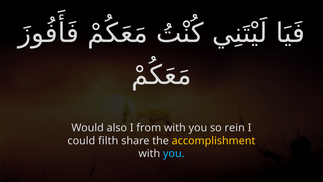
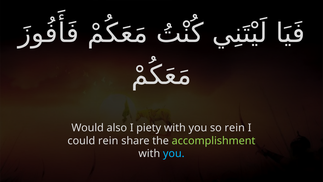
from: from -> piety
could filth: filth -> rein
accomplishment colour: yellow -> light green
